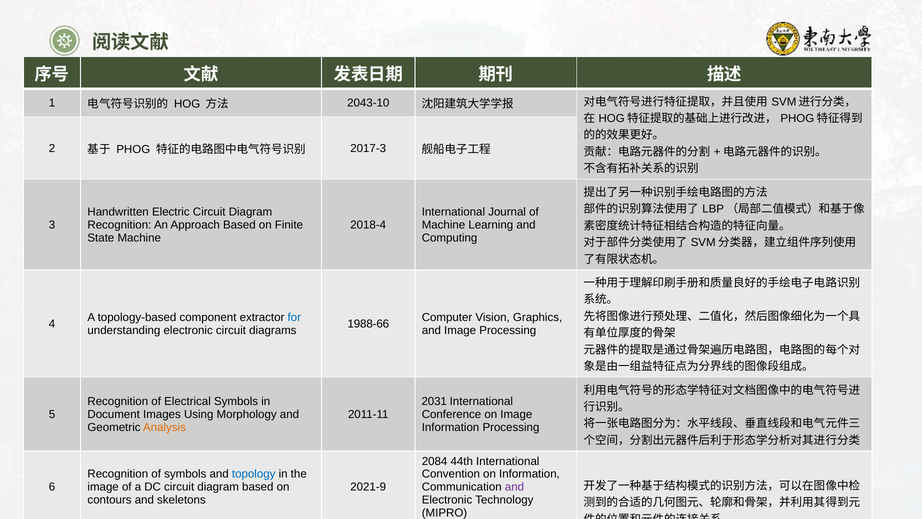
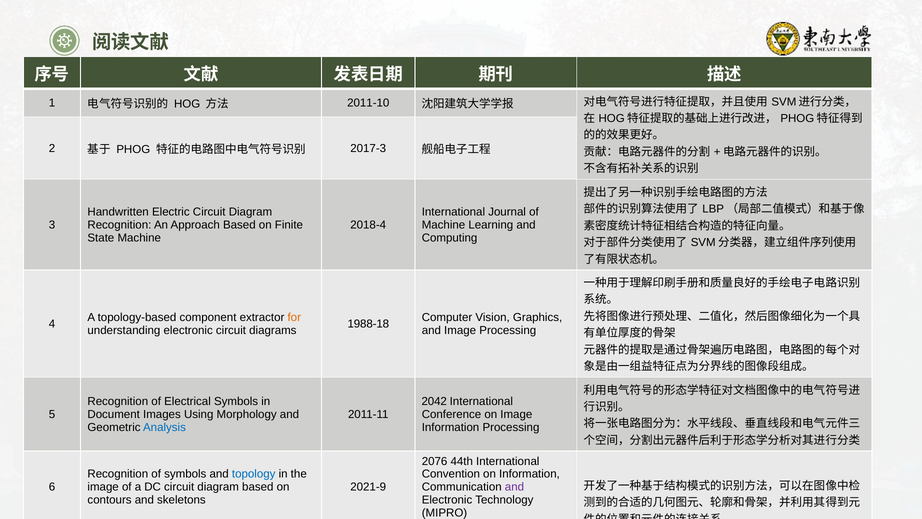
2043-10: 2043-10 -> 2011-10
for at (294, 317) colour: blue -> orange
1988-66: 1988-66 -> 1988-18
2031: 2031 -> 2042
Analysis colour: orange -> blue
2084: 2084 -> 2076
